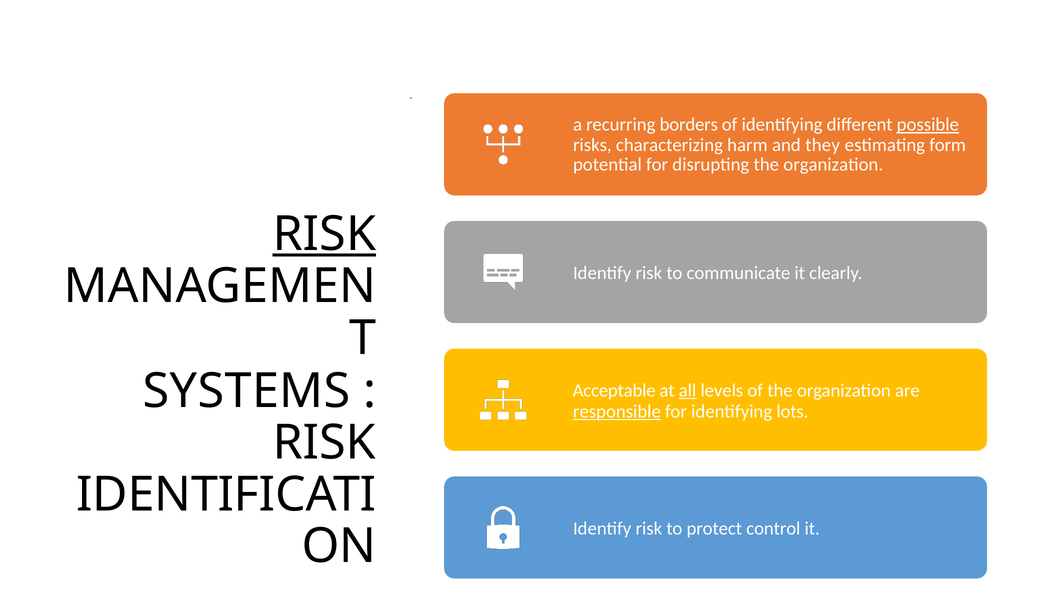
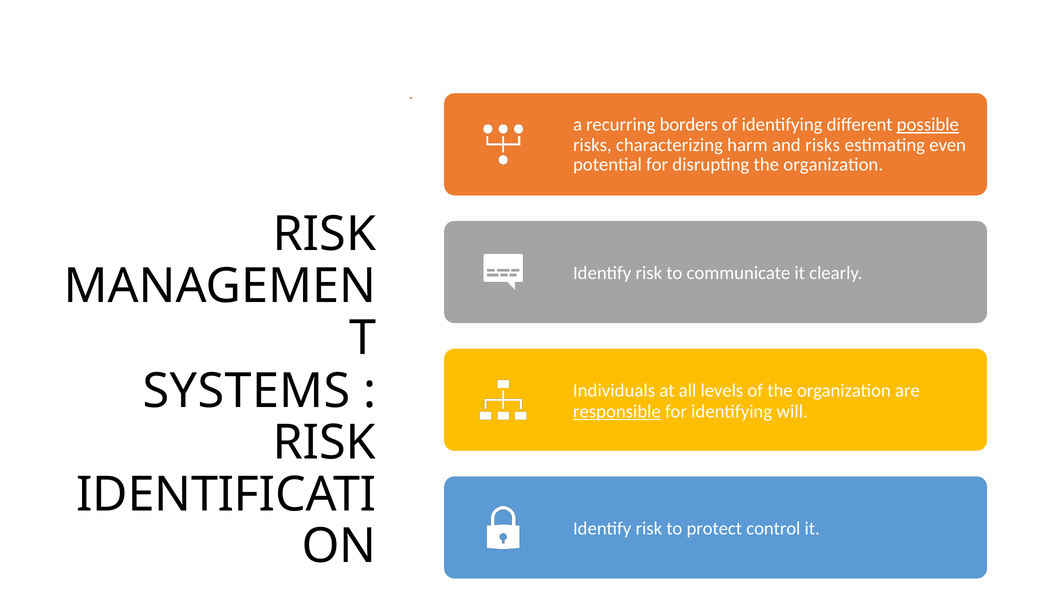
and they: they -> risks
form: form -> even
RISK at (324, 234) underline: present -> none
Acceptable: Acceptable -> Individuals
all underline: present -> none
lots: lots -> will
